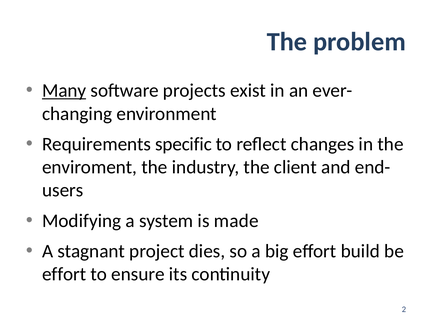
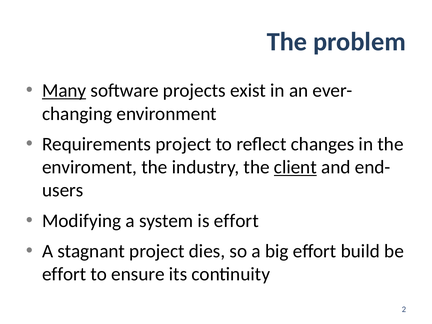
Requirements specific: specific -> project
client underline: none -> present
is made: made -> effort
